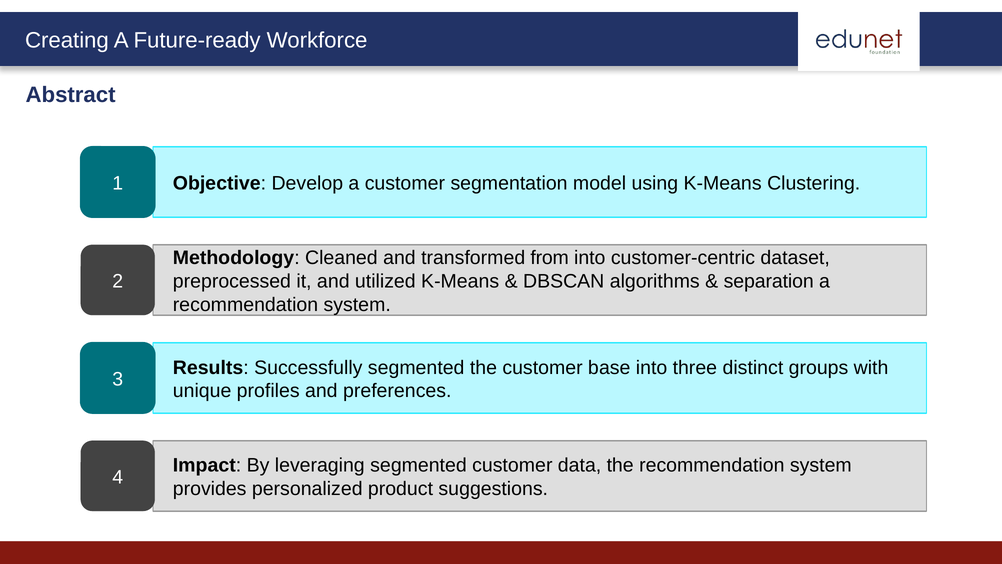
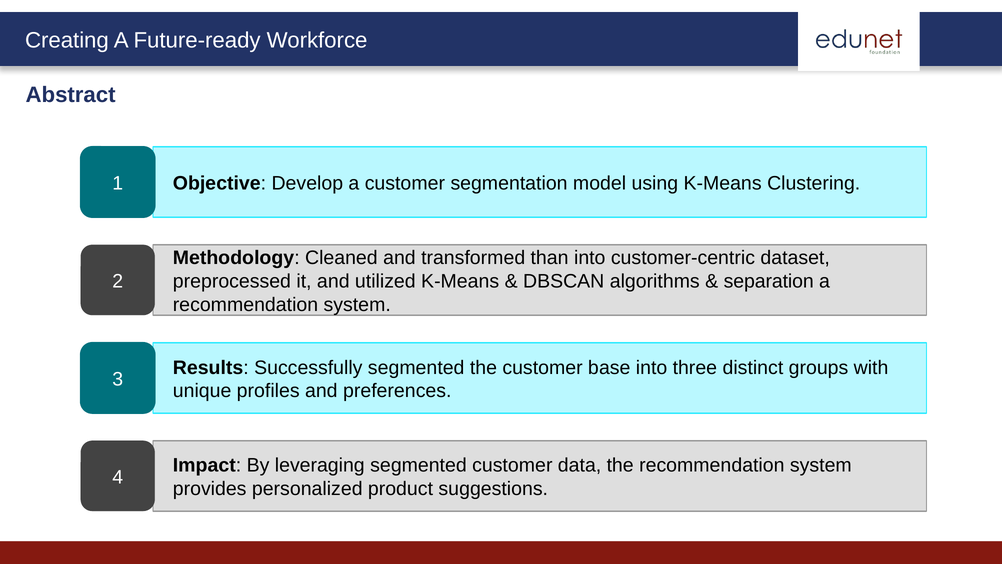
from: from -> than
